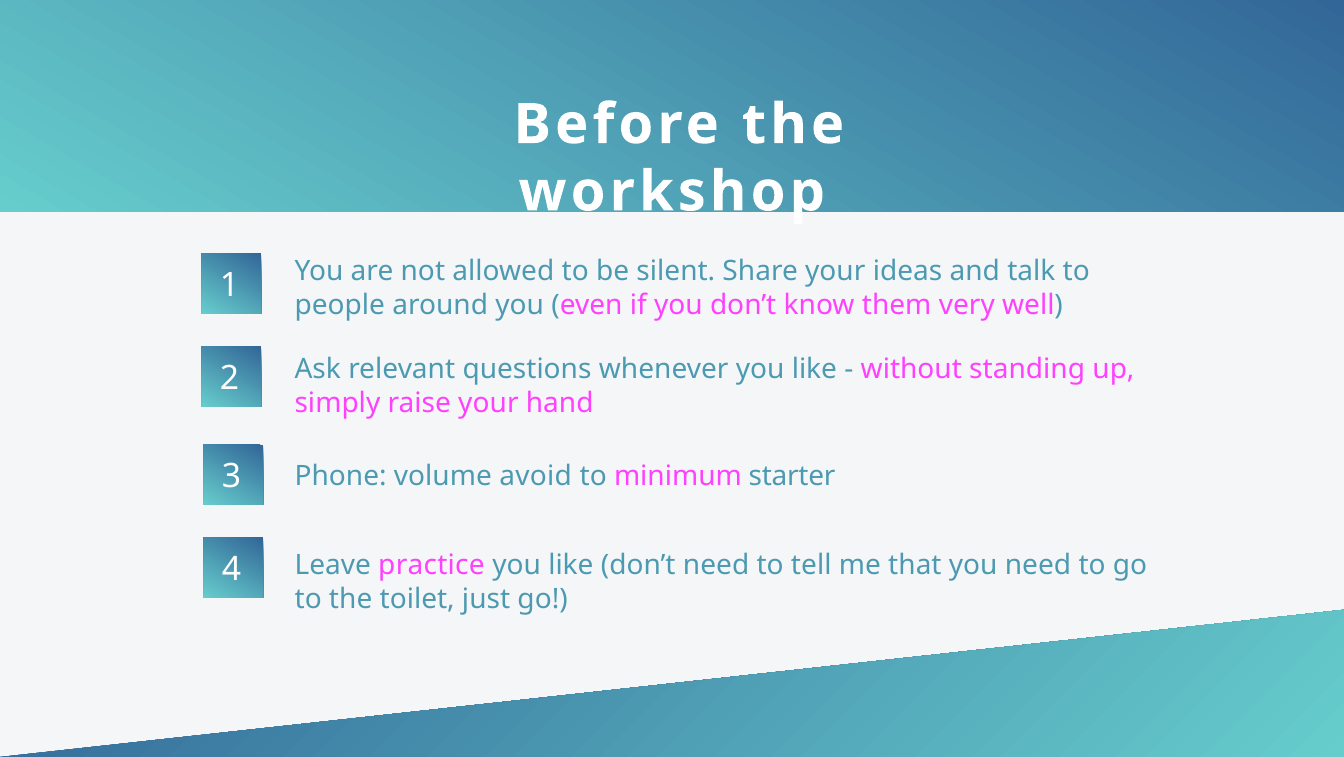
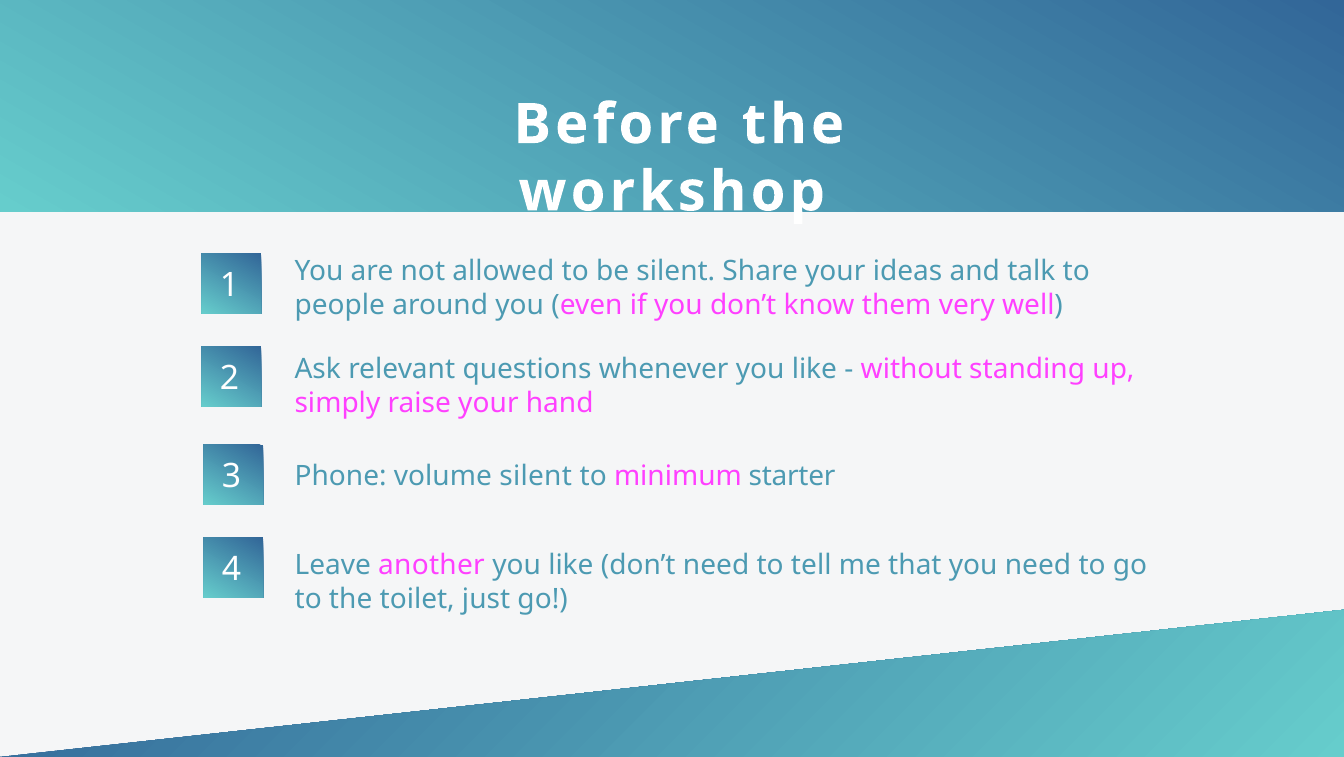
volume avoid: avoid -> silent
practice: practice -> another
